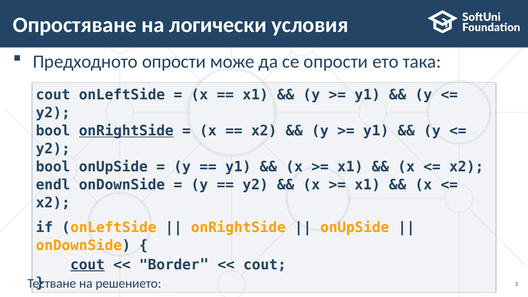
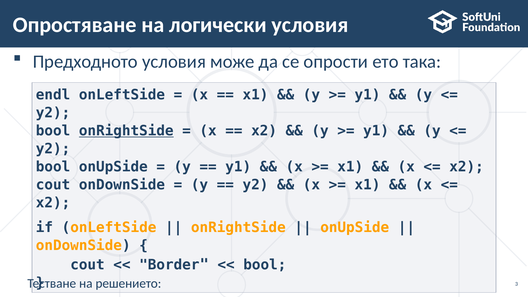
Предходното опрости: опрости -> условия
cout at (53, 95): cout -> endl
endl at (53, 185): endl -> cout
cout at (87, 265) underline: present -> none
cout at (265, 265): cout -> bool
